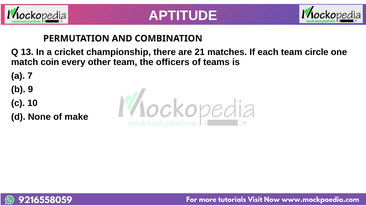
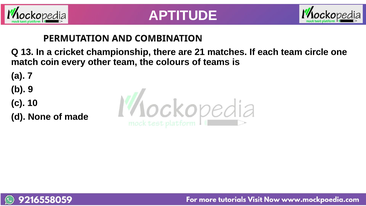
officers: officers -> colours
make: make -> made
